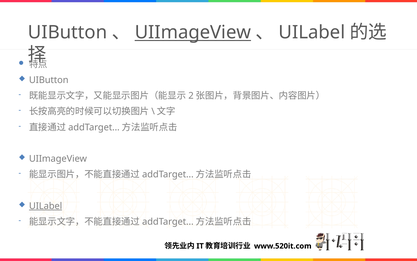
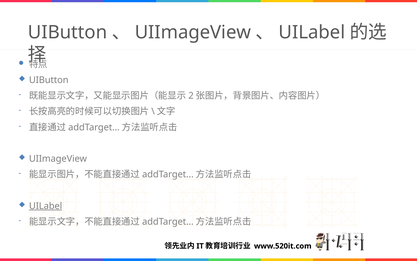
UIImageView at (193, 32) underline: present -> none
